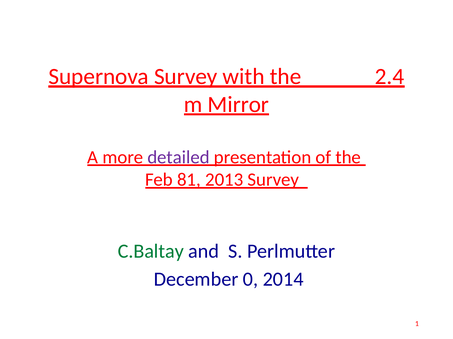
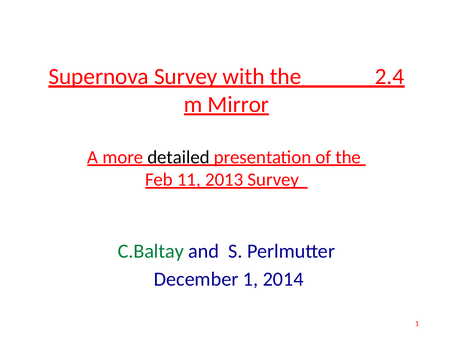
detailed colour: purple -> black
81: 81 -> 11
December 0: 0 -> 1
